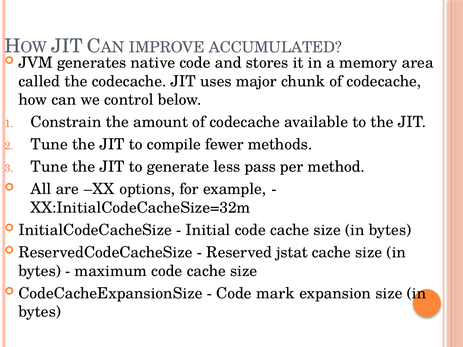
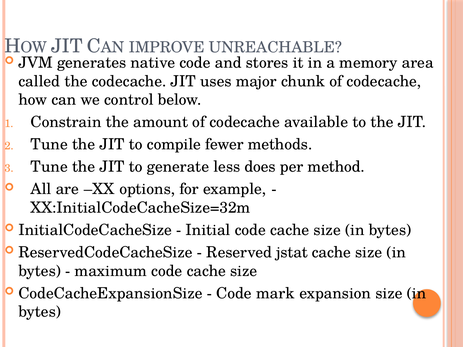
ACCUMULATED: ACCUMULATED -> UNREACHABLE
pass: pass -> does
